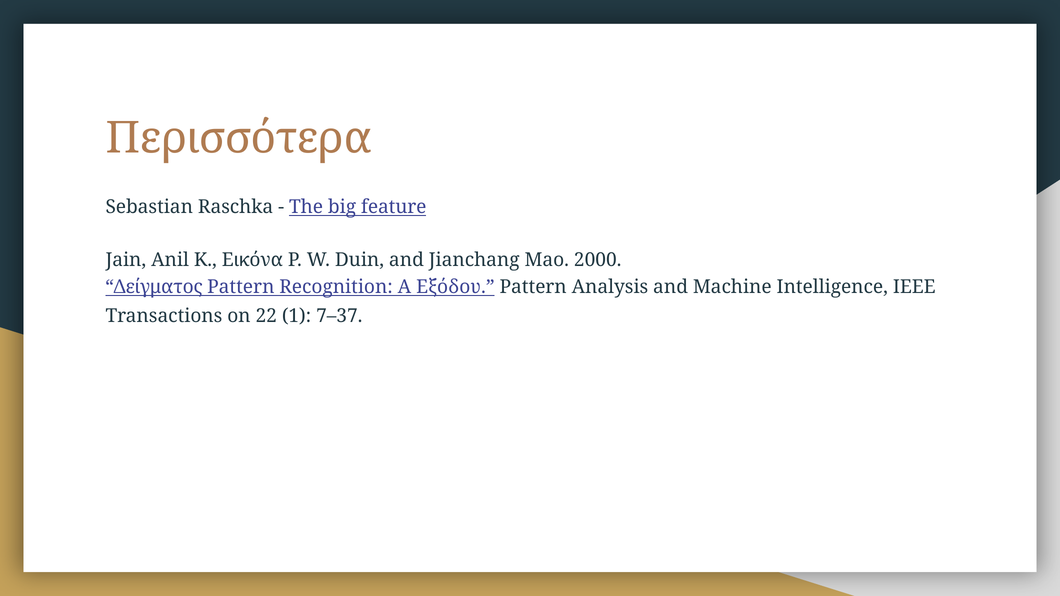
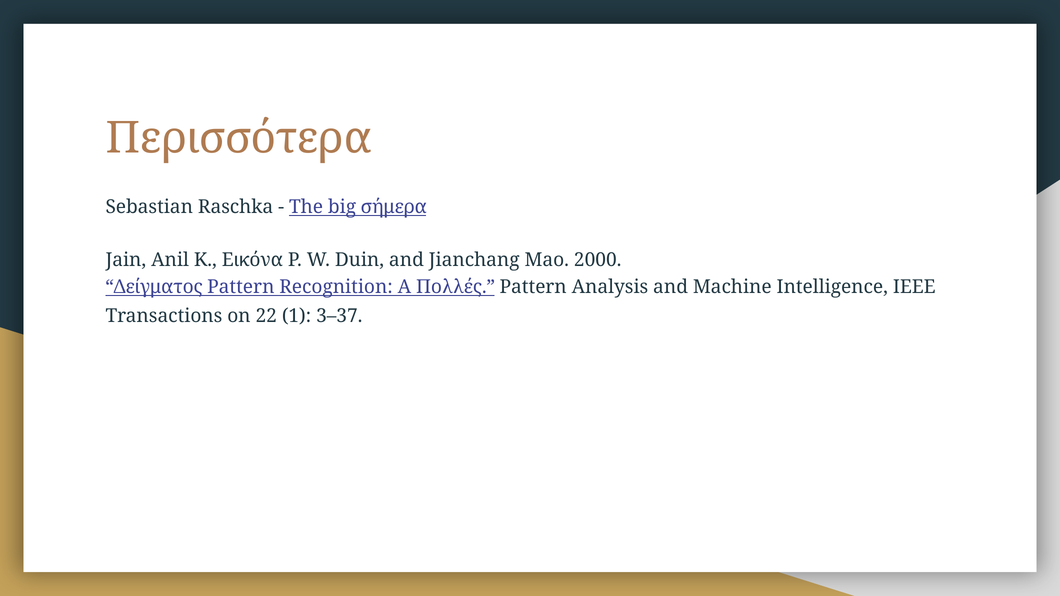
feature: feature -> σήμερα
Εξόδου: Εξόδου -> Πολλές
7–37: 7–37 -> 3–37
